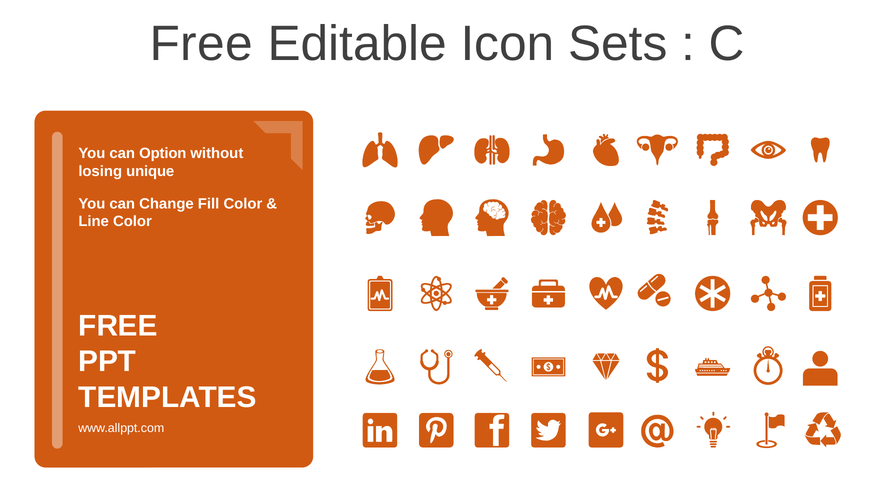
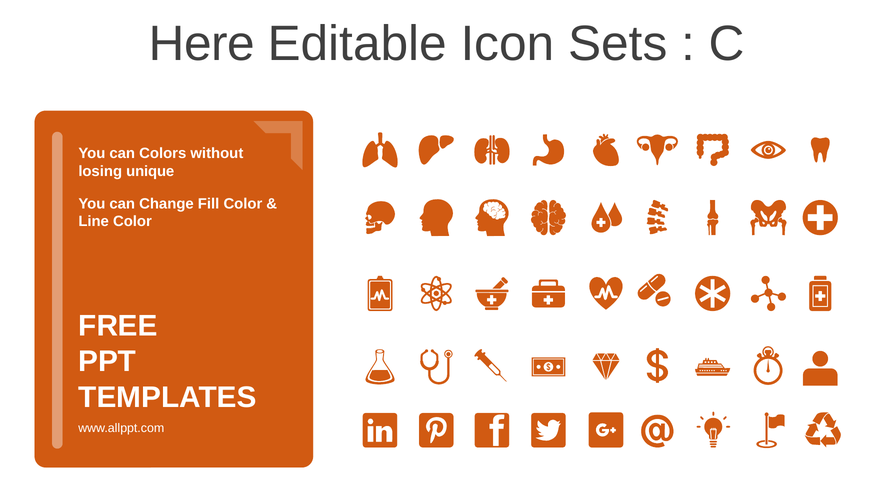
Free at (201, 44): Free -> Here
Option: Option -> Colors
